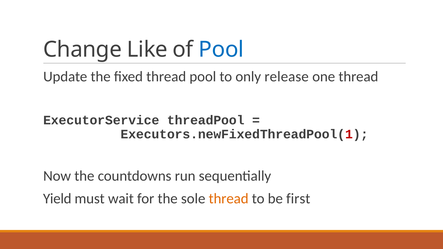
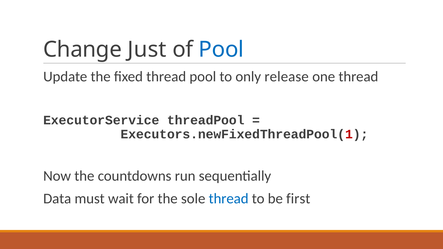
Like: Like -> Just
Yield: Yield -> Data
thread at (229, 199) colour: orange -> blue
